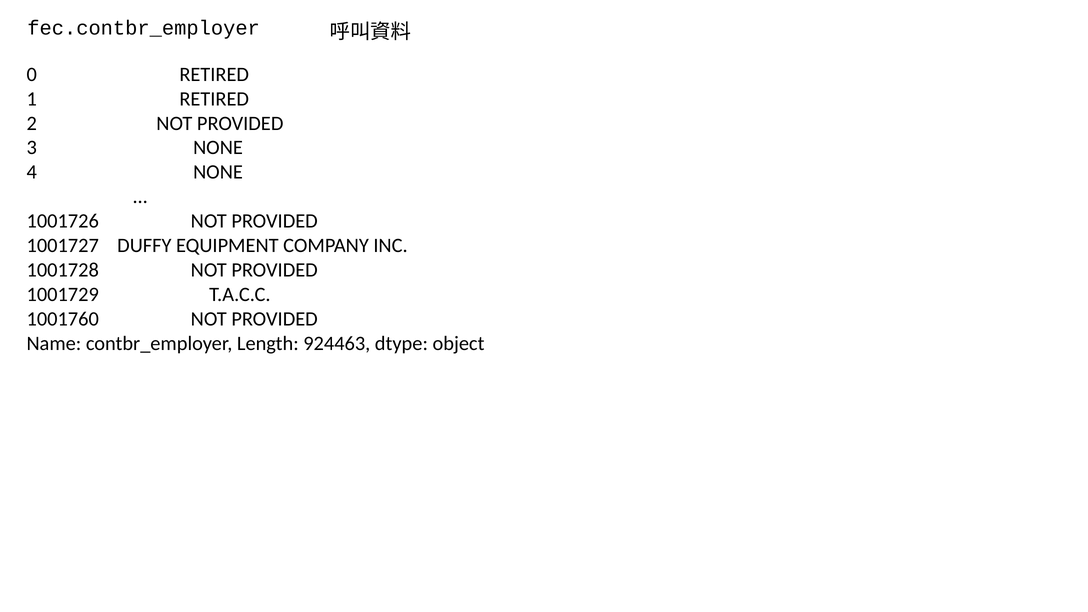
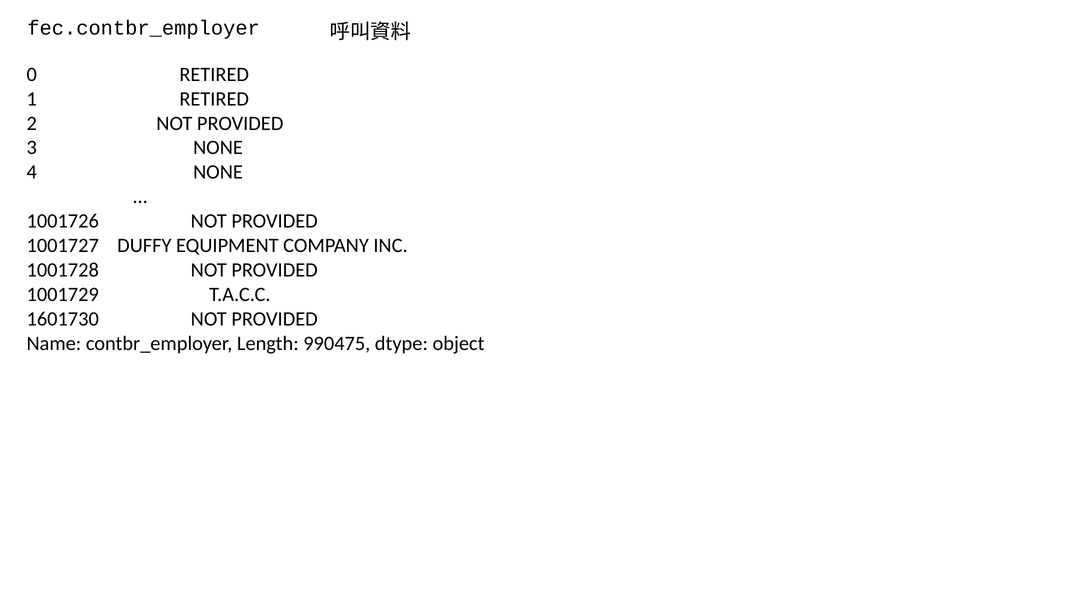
1001760: 1001760 -> 1601730
924463: 924463 -> 990475
